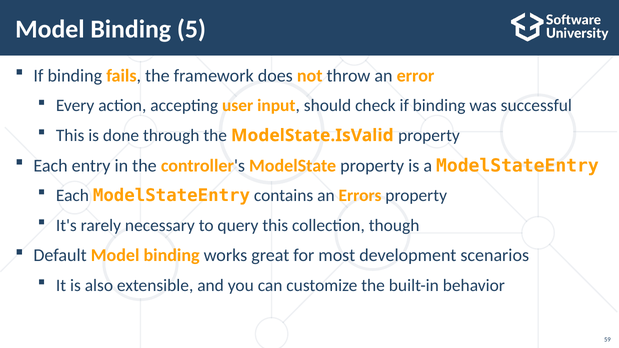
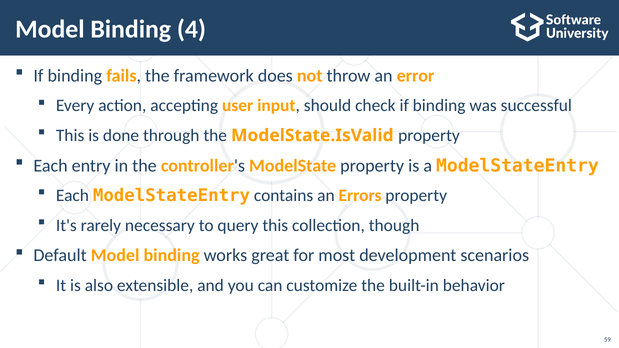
5: 5 -> 4
